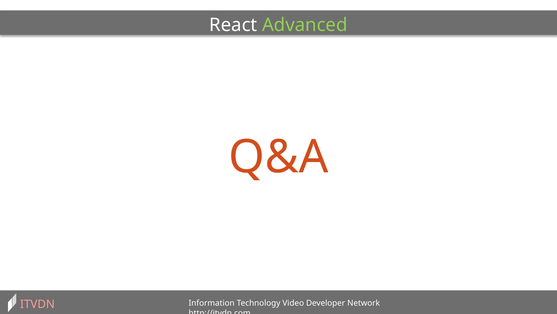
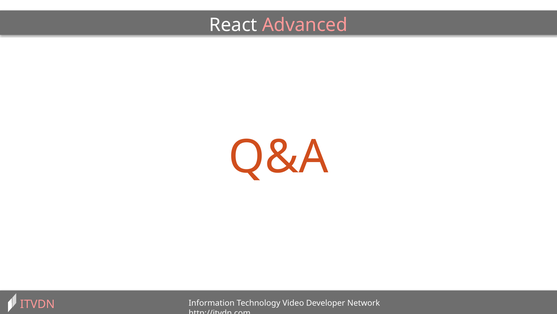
Advanced colour: light green -> pink
